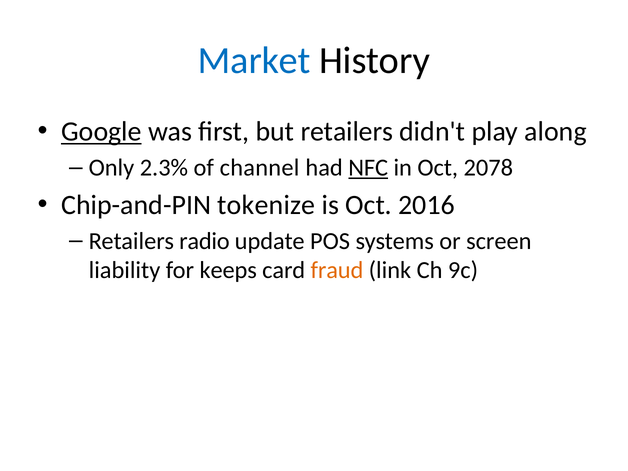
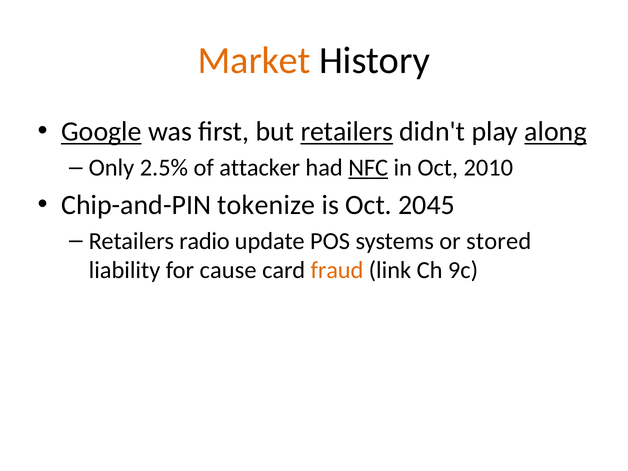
Market colour: blue -> orange
retailers at (347, 132) underline: none -> present
along underline: none -> present
2.3%: 2.3% -> 2.5%
channel: channel -> attacker
2078: 2078 -> 2010
2016: 2016 -> 2045
screen: screen -> stored
keeps: keeps -> cause
